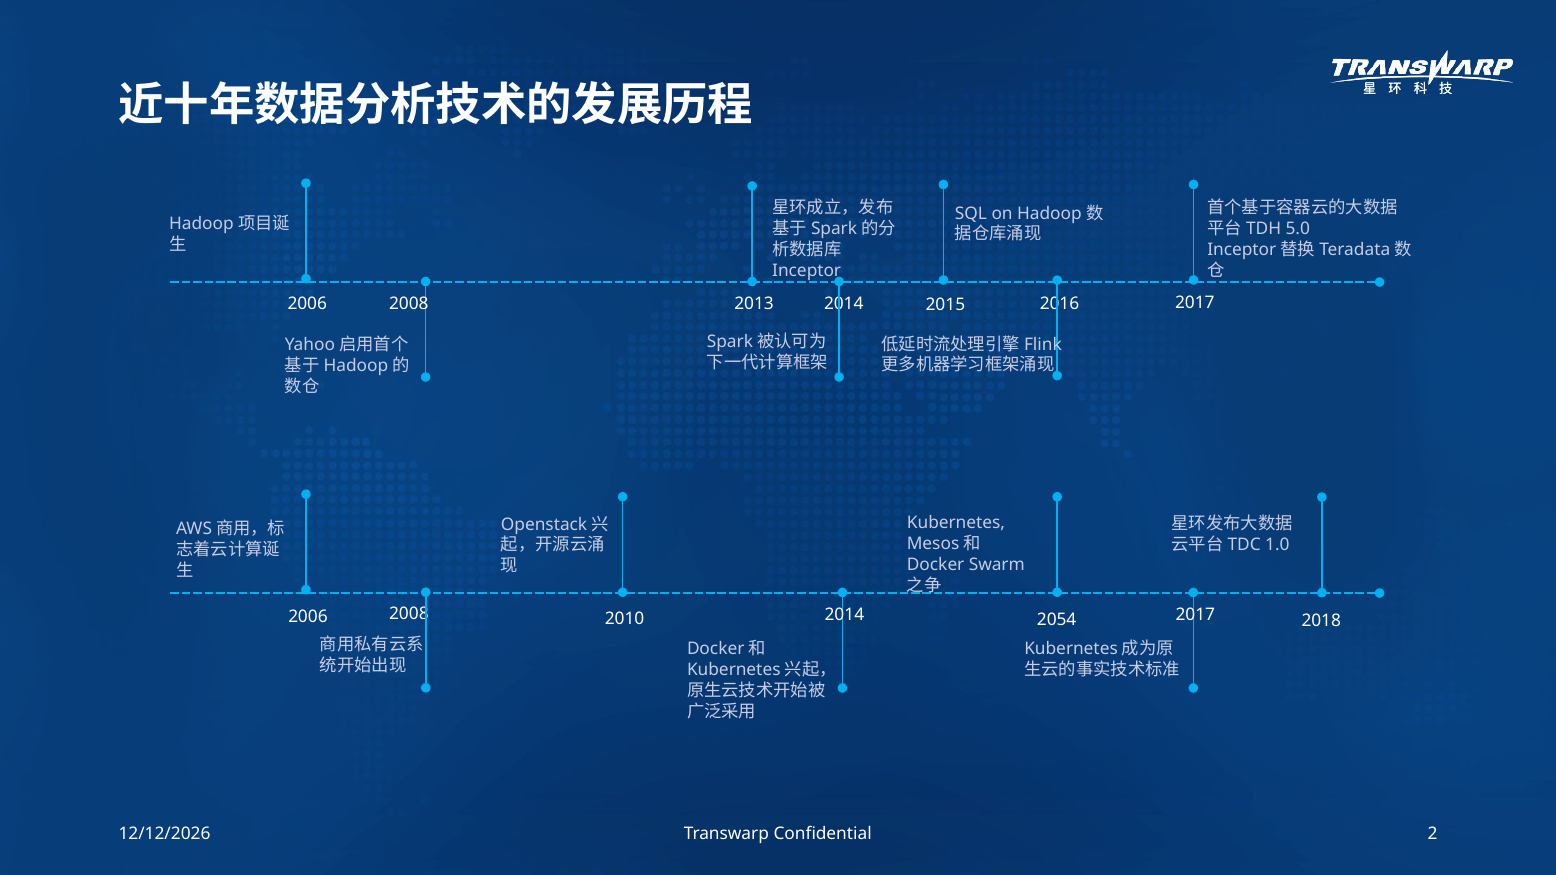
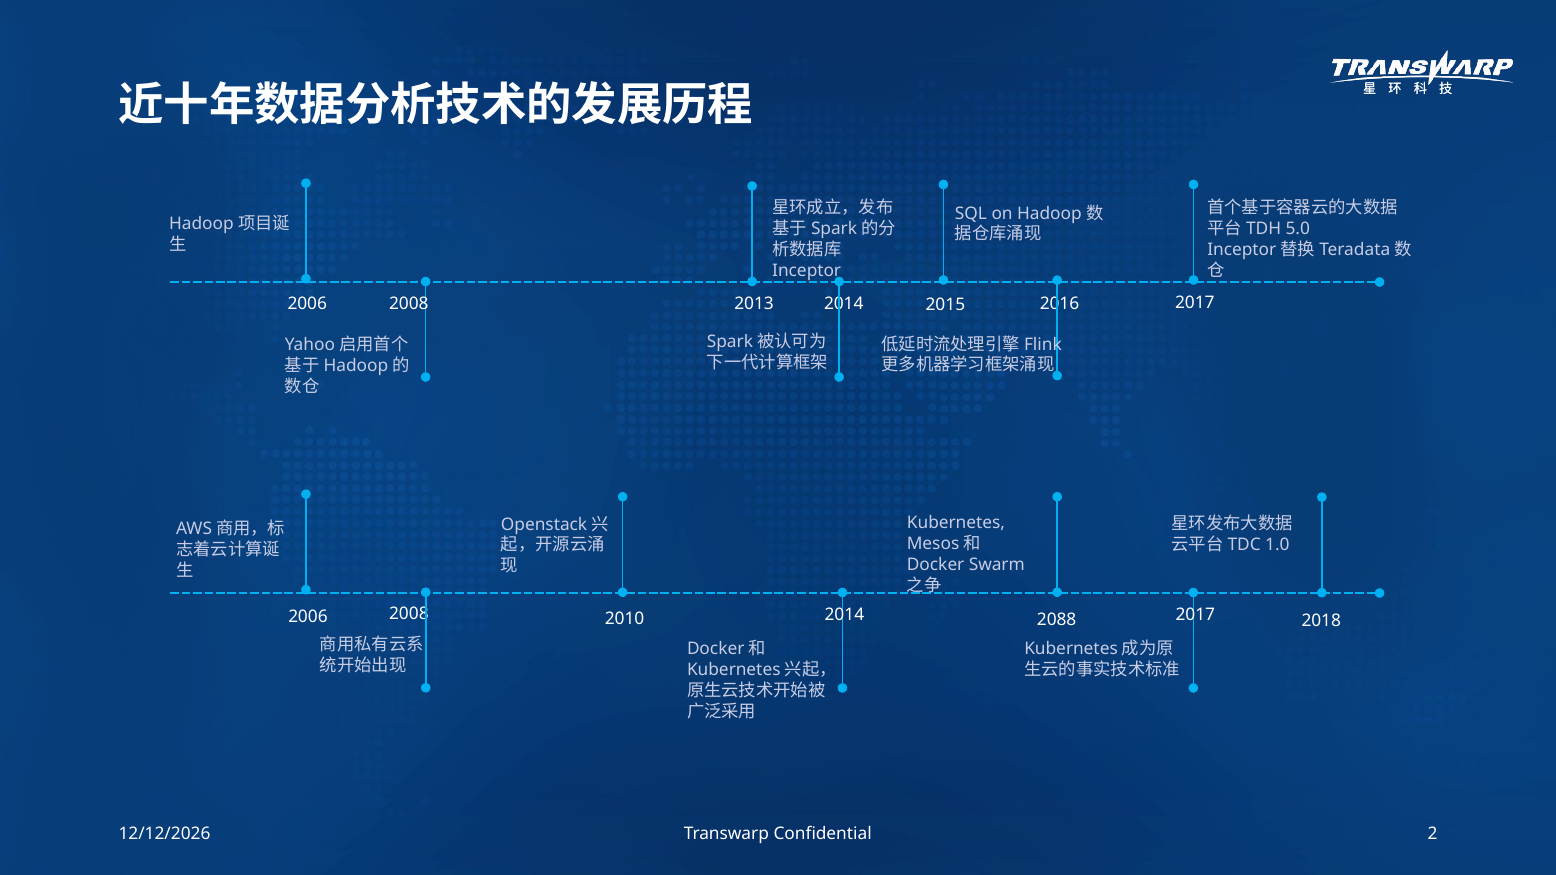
2054: 2054 -> 2088
